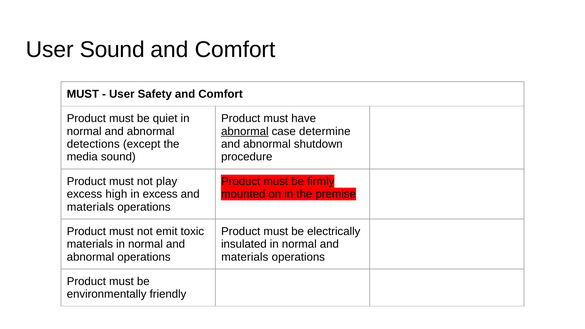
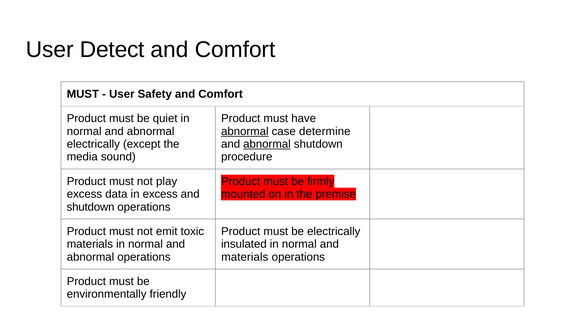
User Sound: Sound -> Detect
detections at (93, 144): detections -> electrically
abnormal at (267, 144) underline: none -> present
high: high -> data
materials at (90, 207): materials -> shutdown
